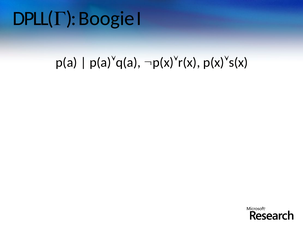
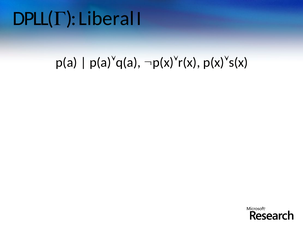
Boogie: Boogie -> Liberal
